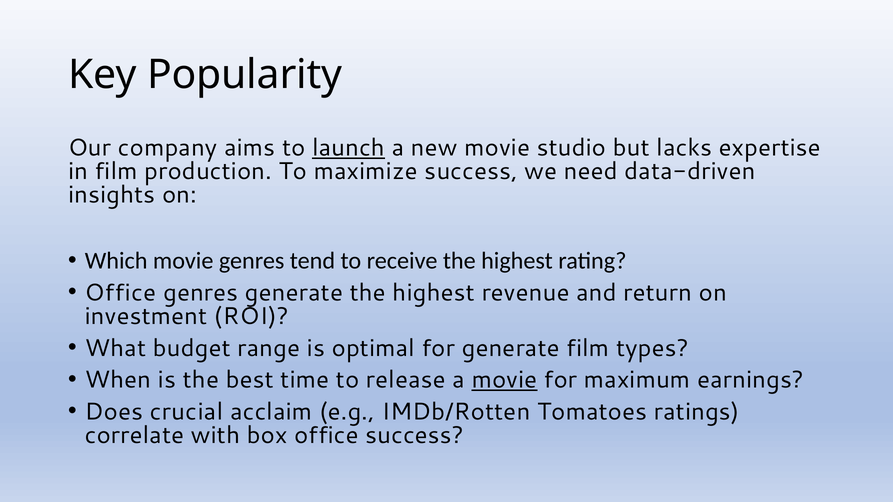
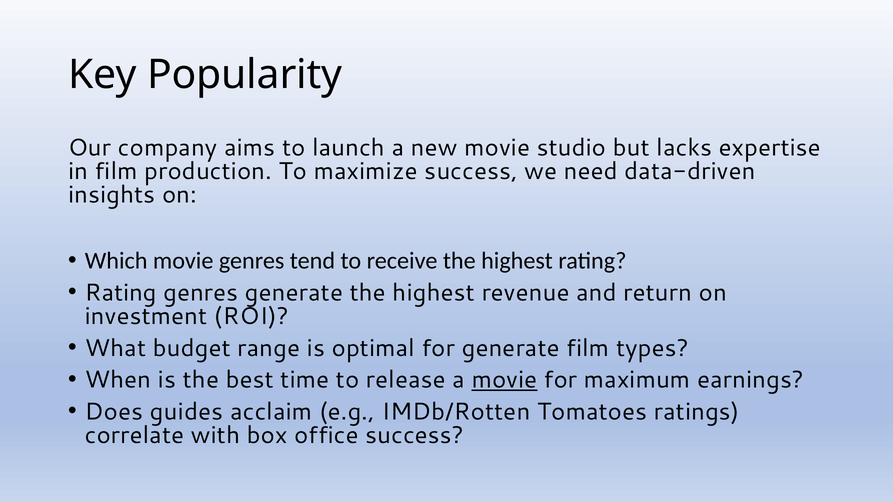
launch underline: present -> none
Office at (121, 293): Office -> Rating
crucial: crucial -> guides
